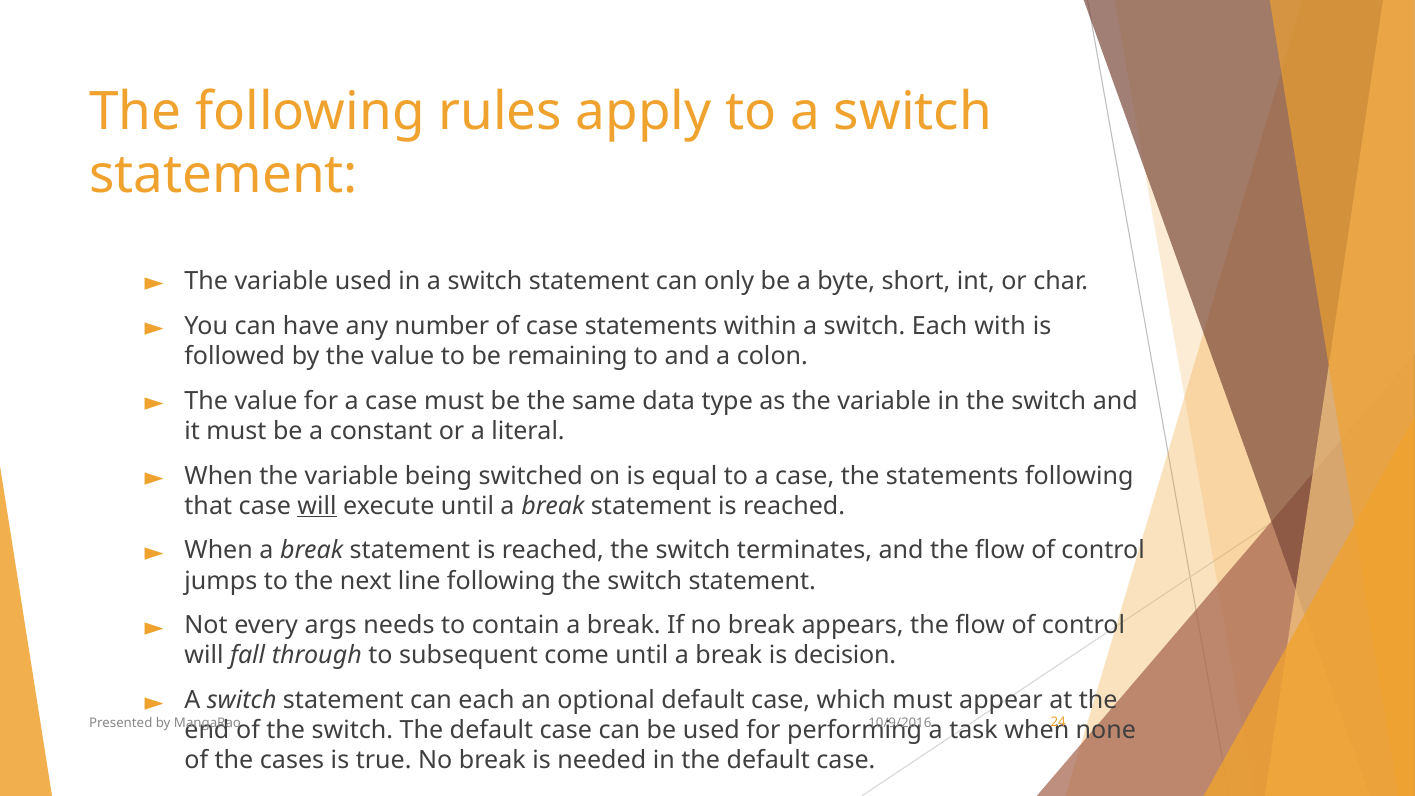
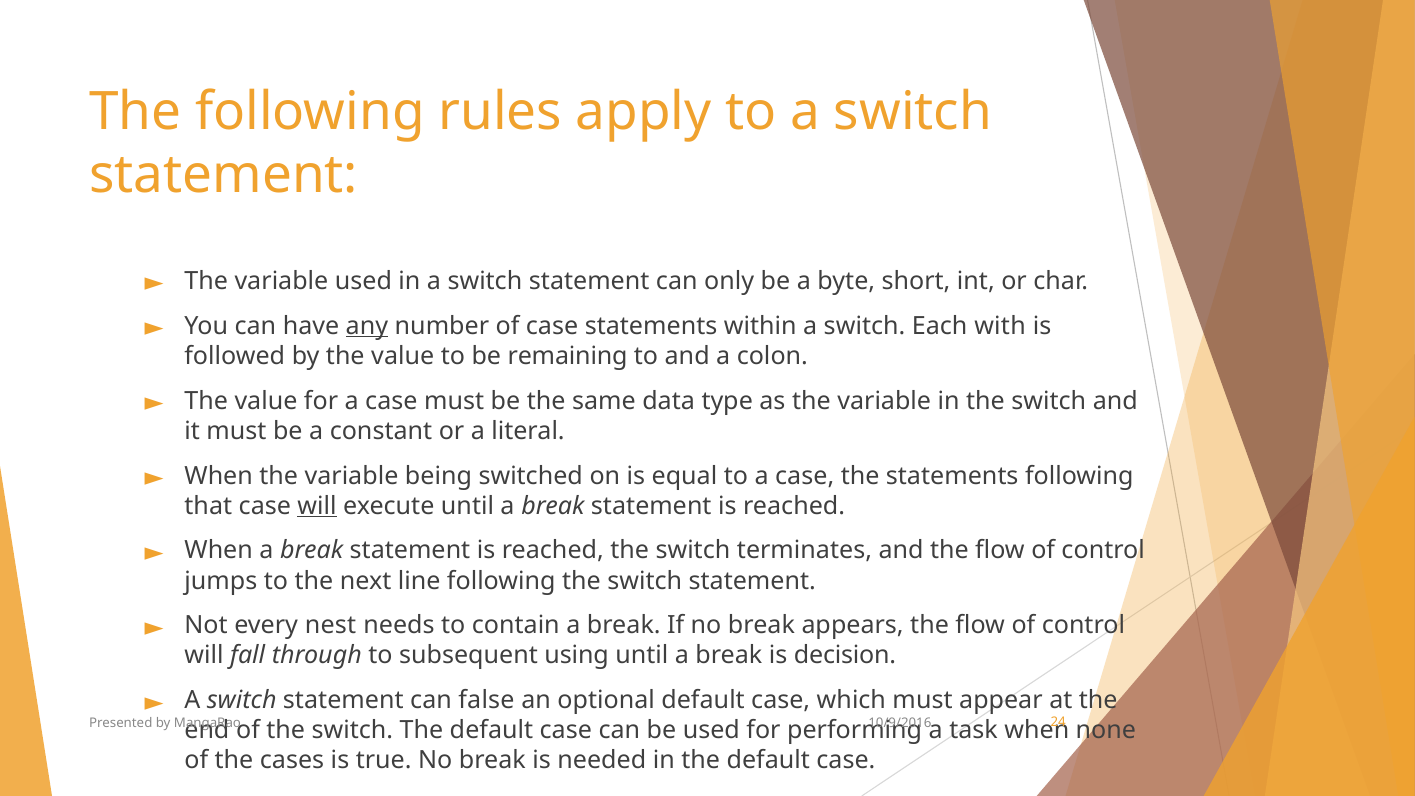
any underline: none -> present
args: args -> nest
come: come -> using
can each: each -> false
